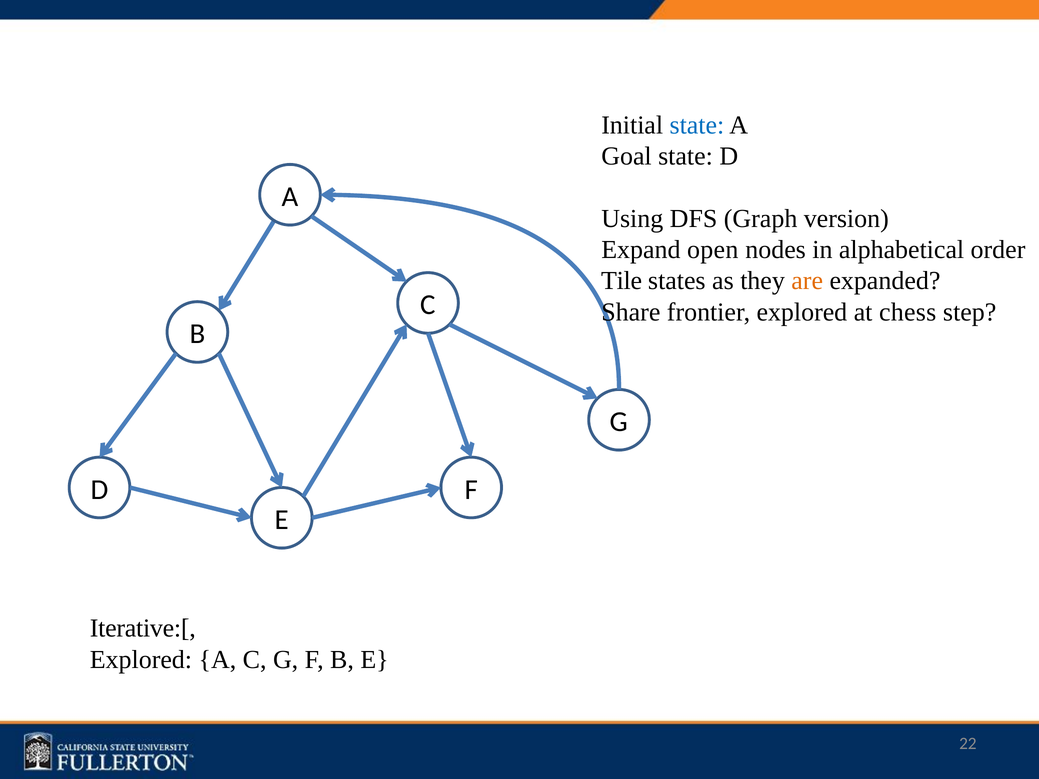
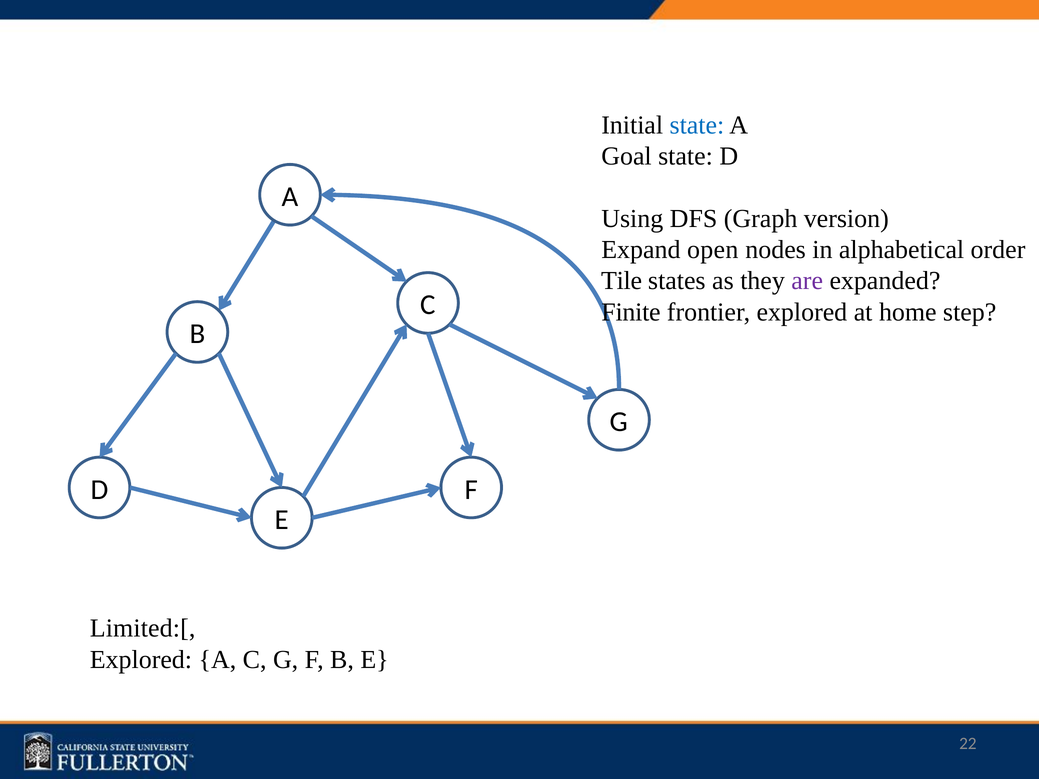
are colour: orange -> purple
Share: Share -> Finite
chess: chess -> home
Iterative:[: Iterative:[ -> Limited:[
